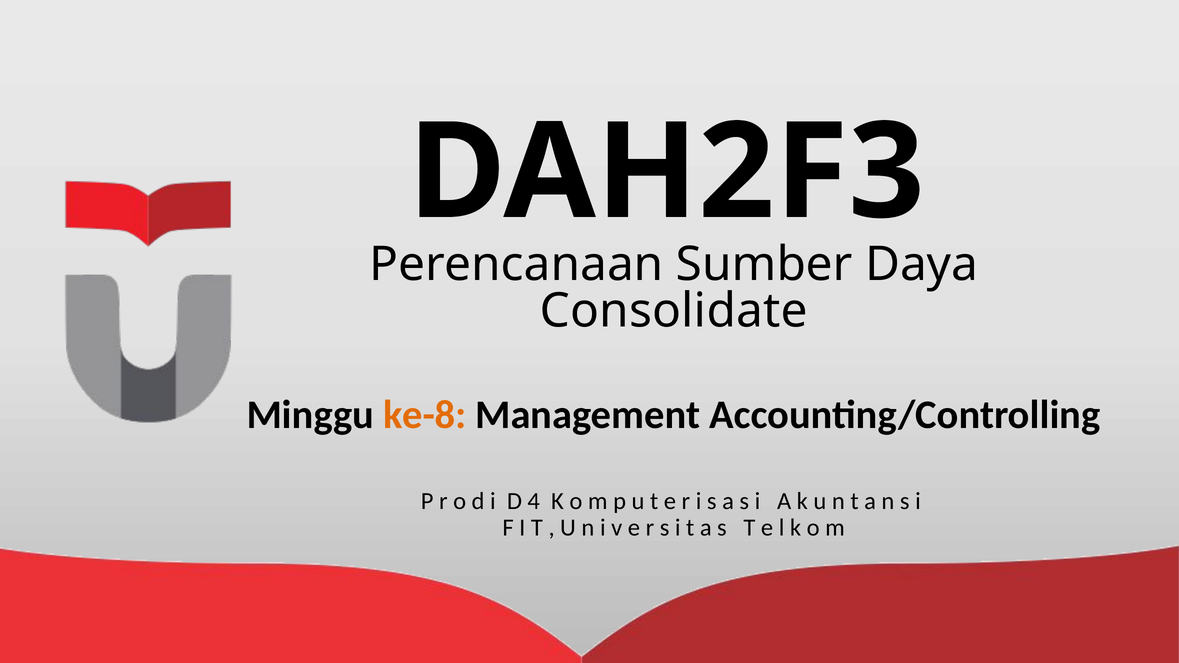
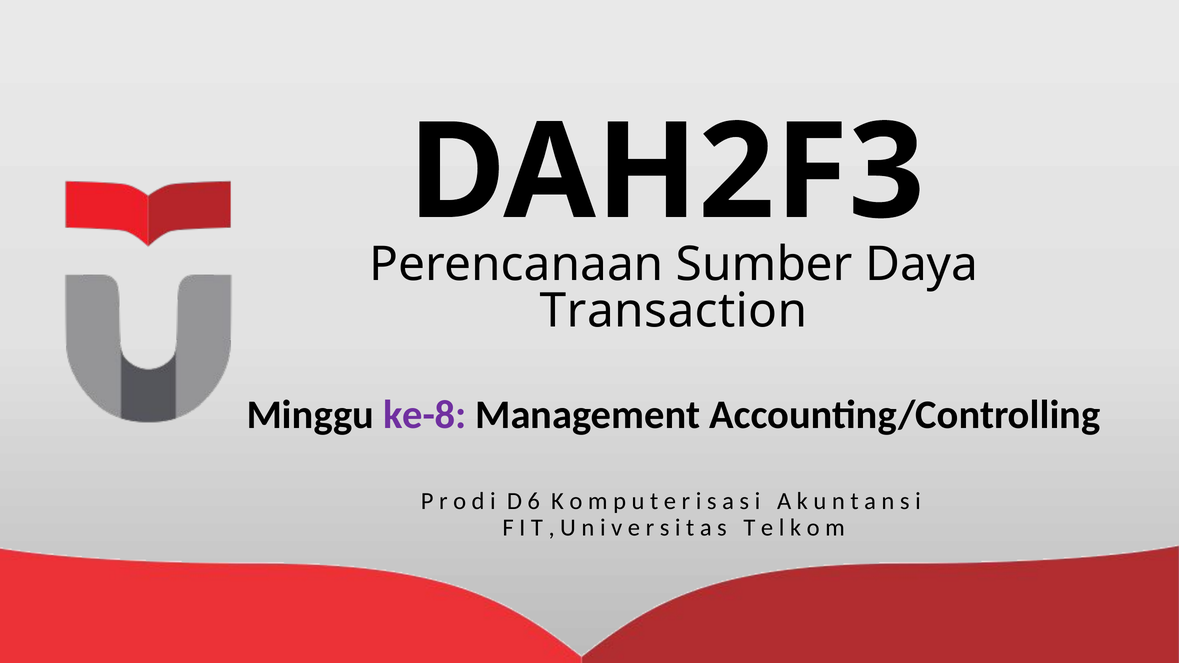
Consolidate: Consolidate -> Transaction
ke-8 colour: orange -> purple
4: 4 -> 6
